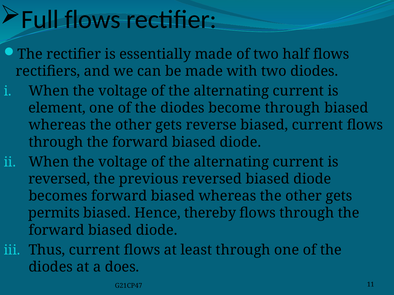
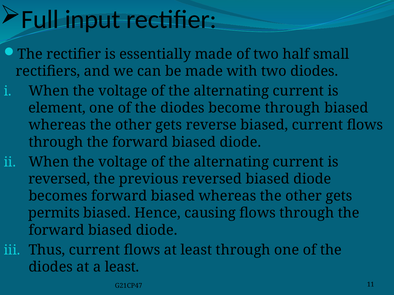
Full flows: flows -> input
half flows: flows -> small
thereby: thereby -> causing
a does: does -> least
